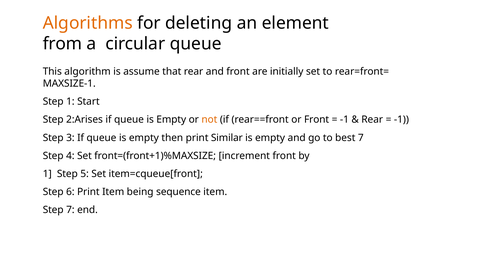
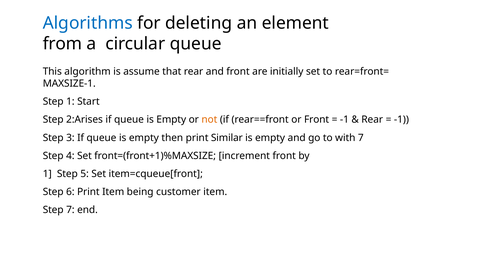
Algorithms colour: orange -> blue
best: best -> with
sequence: sequence -> customer
